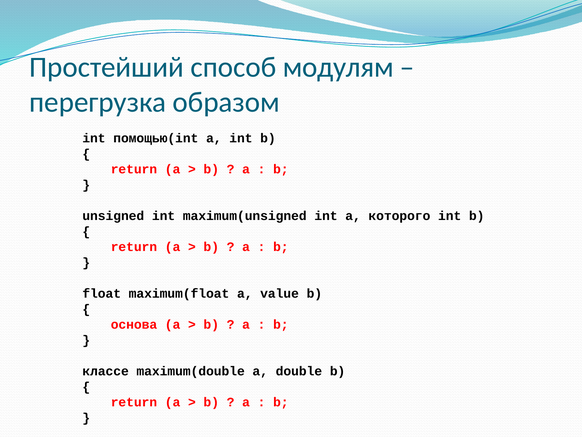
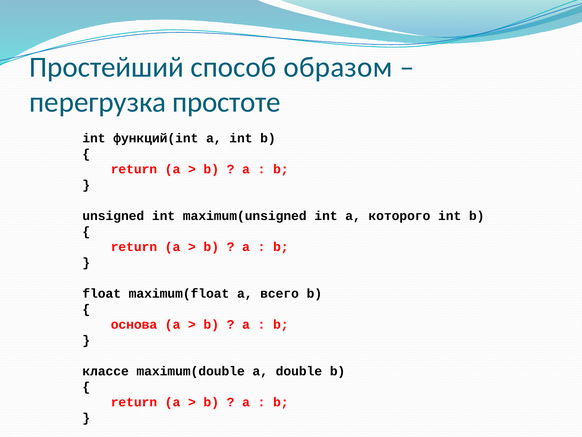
модулям: модулям -> образом
образом: образом -> простоте
помощью(int: помощью(int -> функций(int
value: value -> всего
